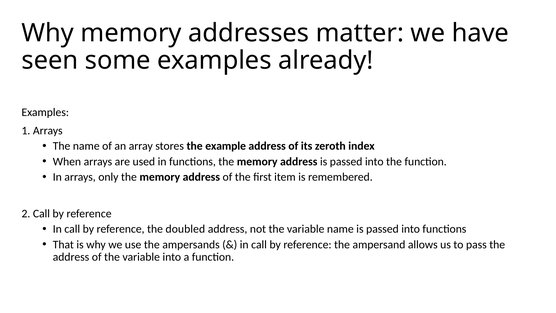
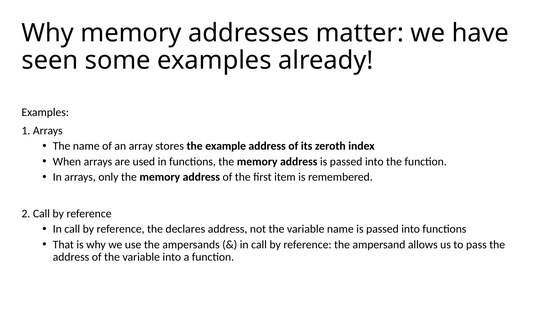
doubled: doubled -> declares
